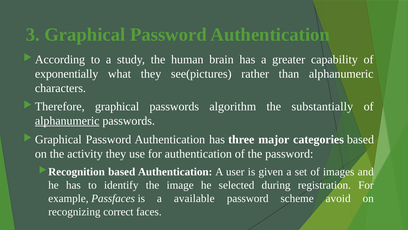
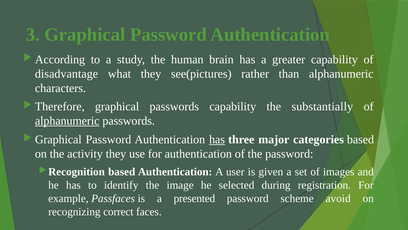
exponentially: exponentially -> disadvantage
passwords algorithm: algorithm -> capability
has at (217, 139) underline: none -> present
available: available -> presented
